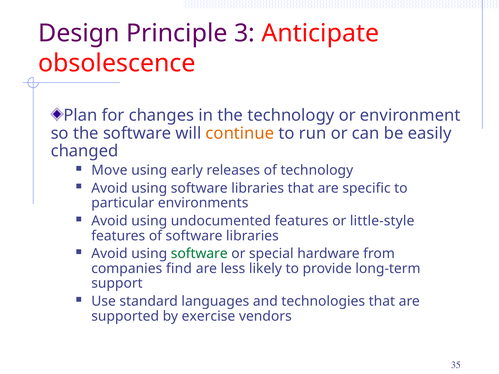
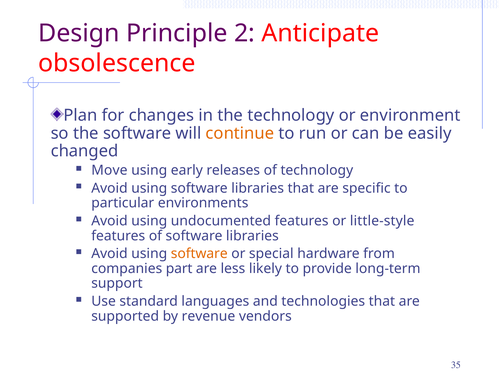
3: 3 -> 2
software at (199, 254) colour: green -> orange
find: find -> part
exercise: exercise -> revenue
